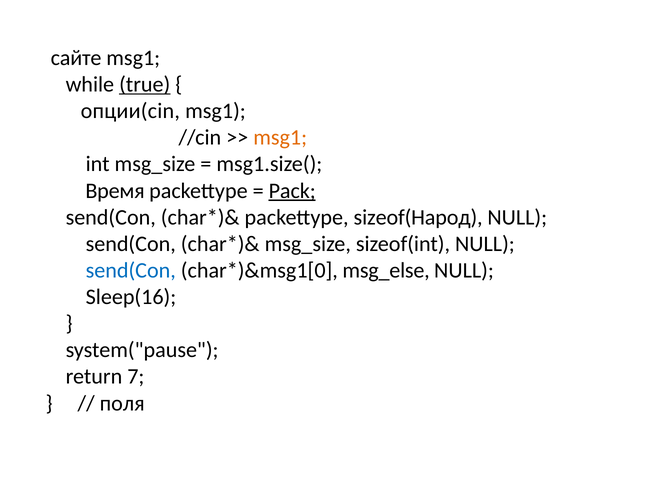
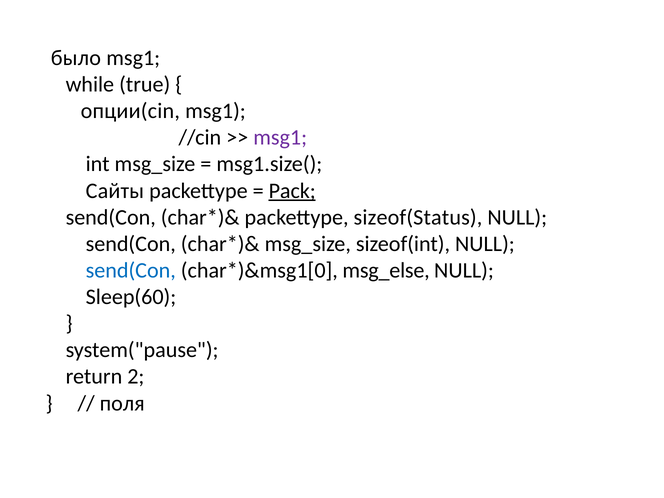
сайте: сайте -> было
true underline: present -> none
msg1 at (280, 138) colour: orange -> purple
Время: Время -> Сайты
sizeof(Народ: sizeof(Народ -> sizeof(Status
Sleep(16: Sleep(16 -> Sleep(60
7: 7 -> 2
